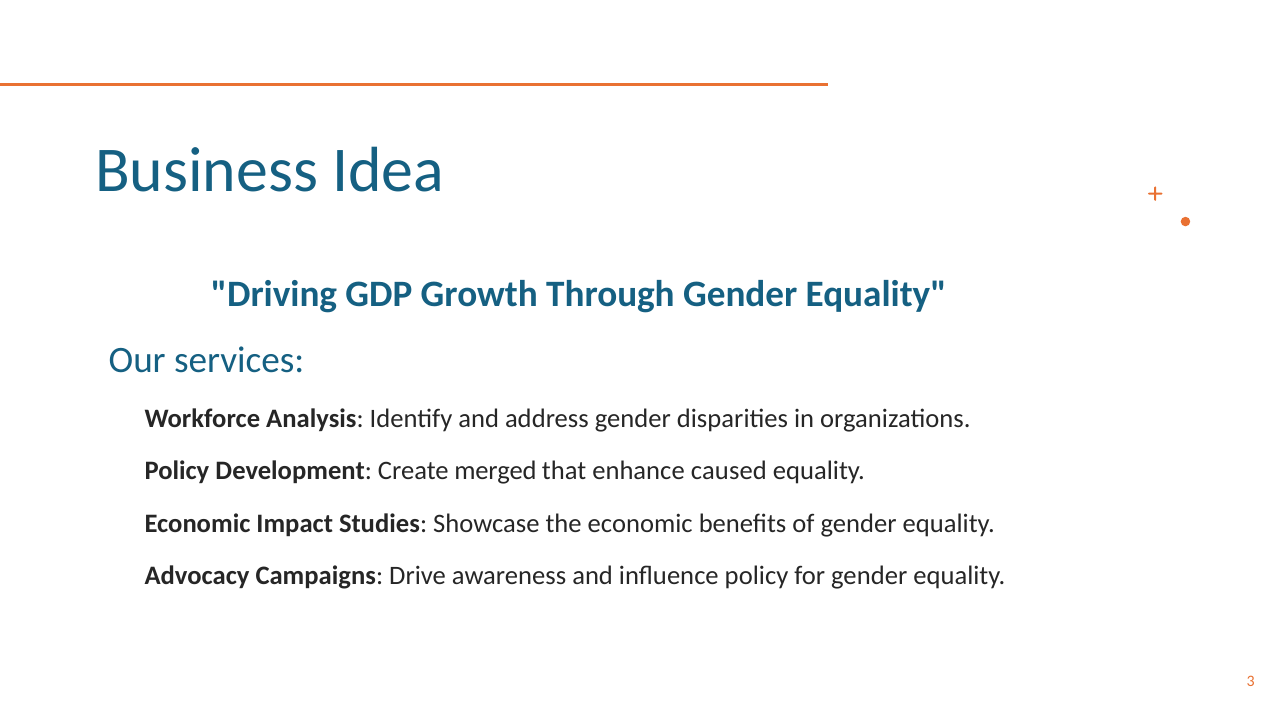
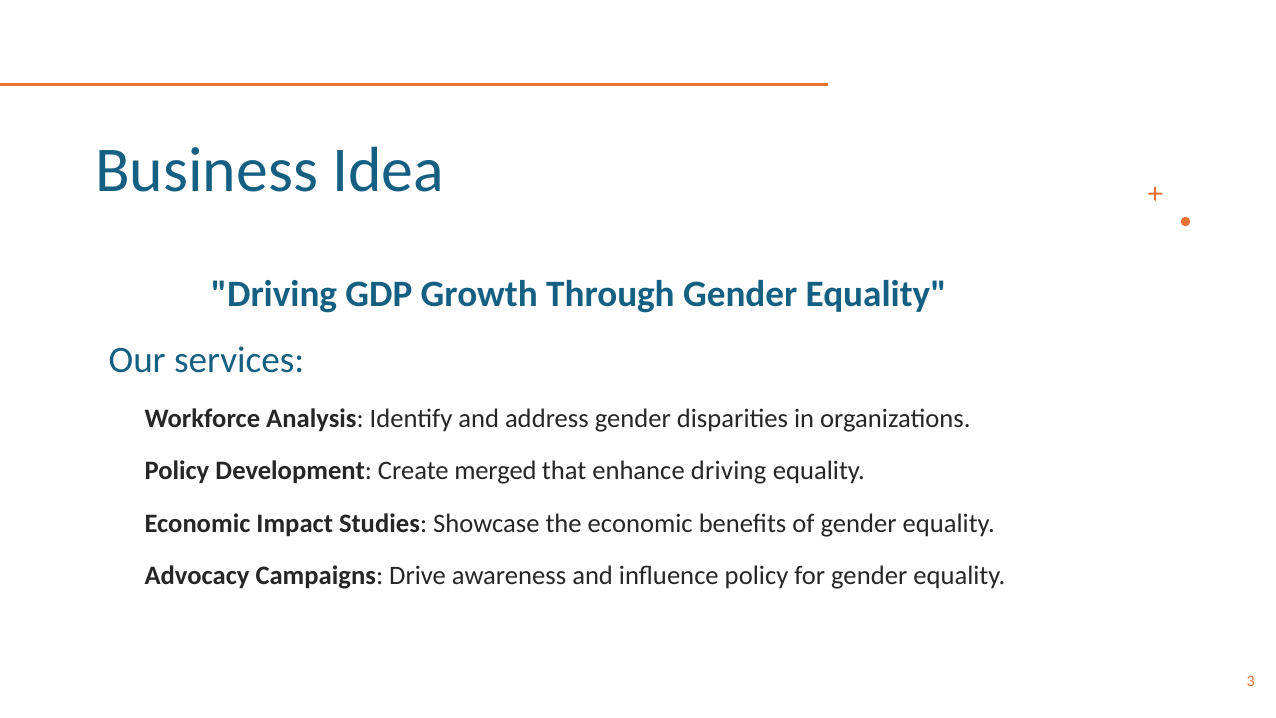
enhance caused: caused -> driving
